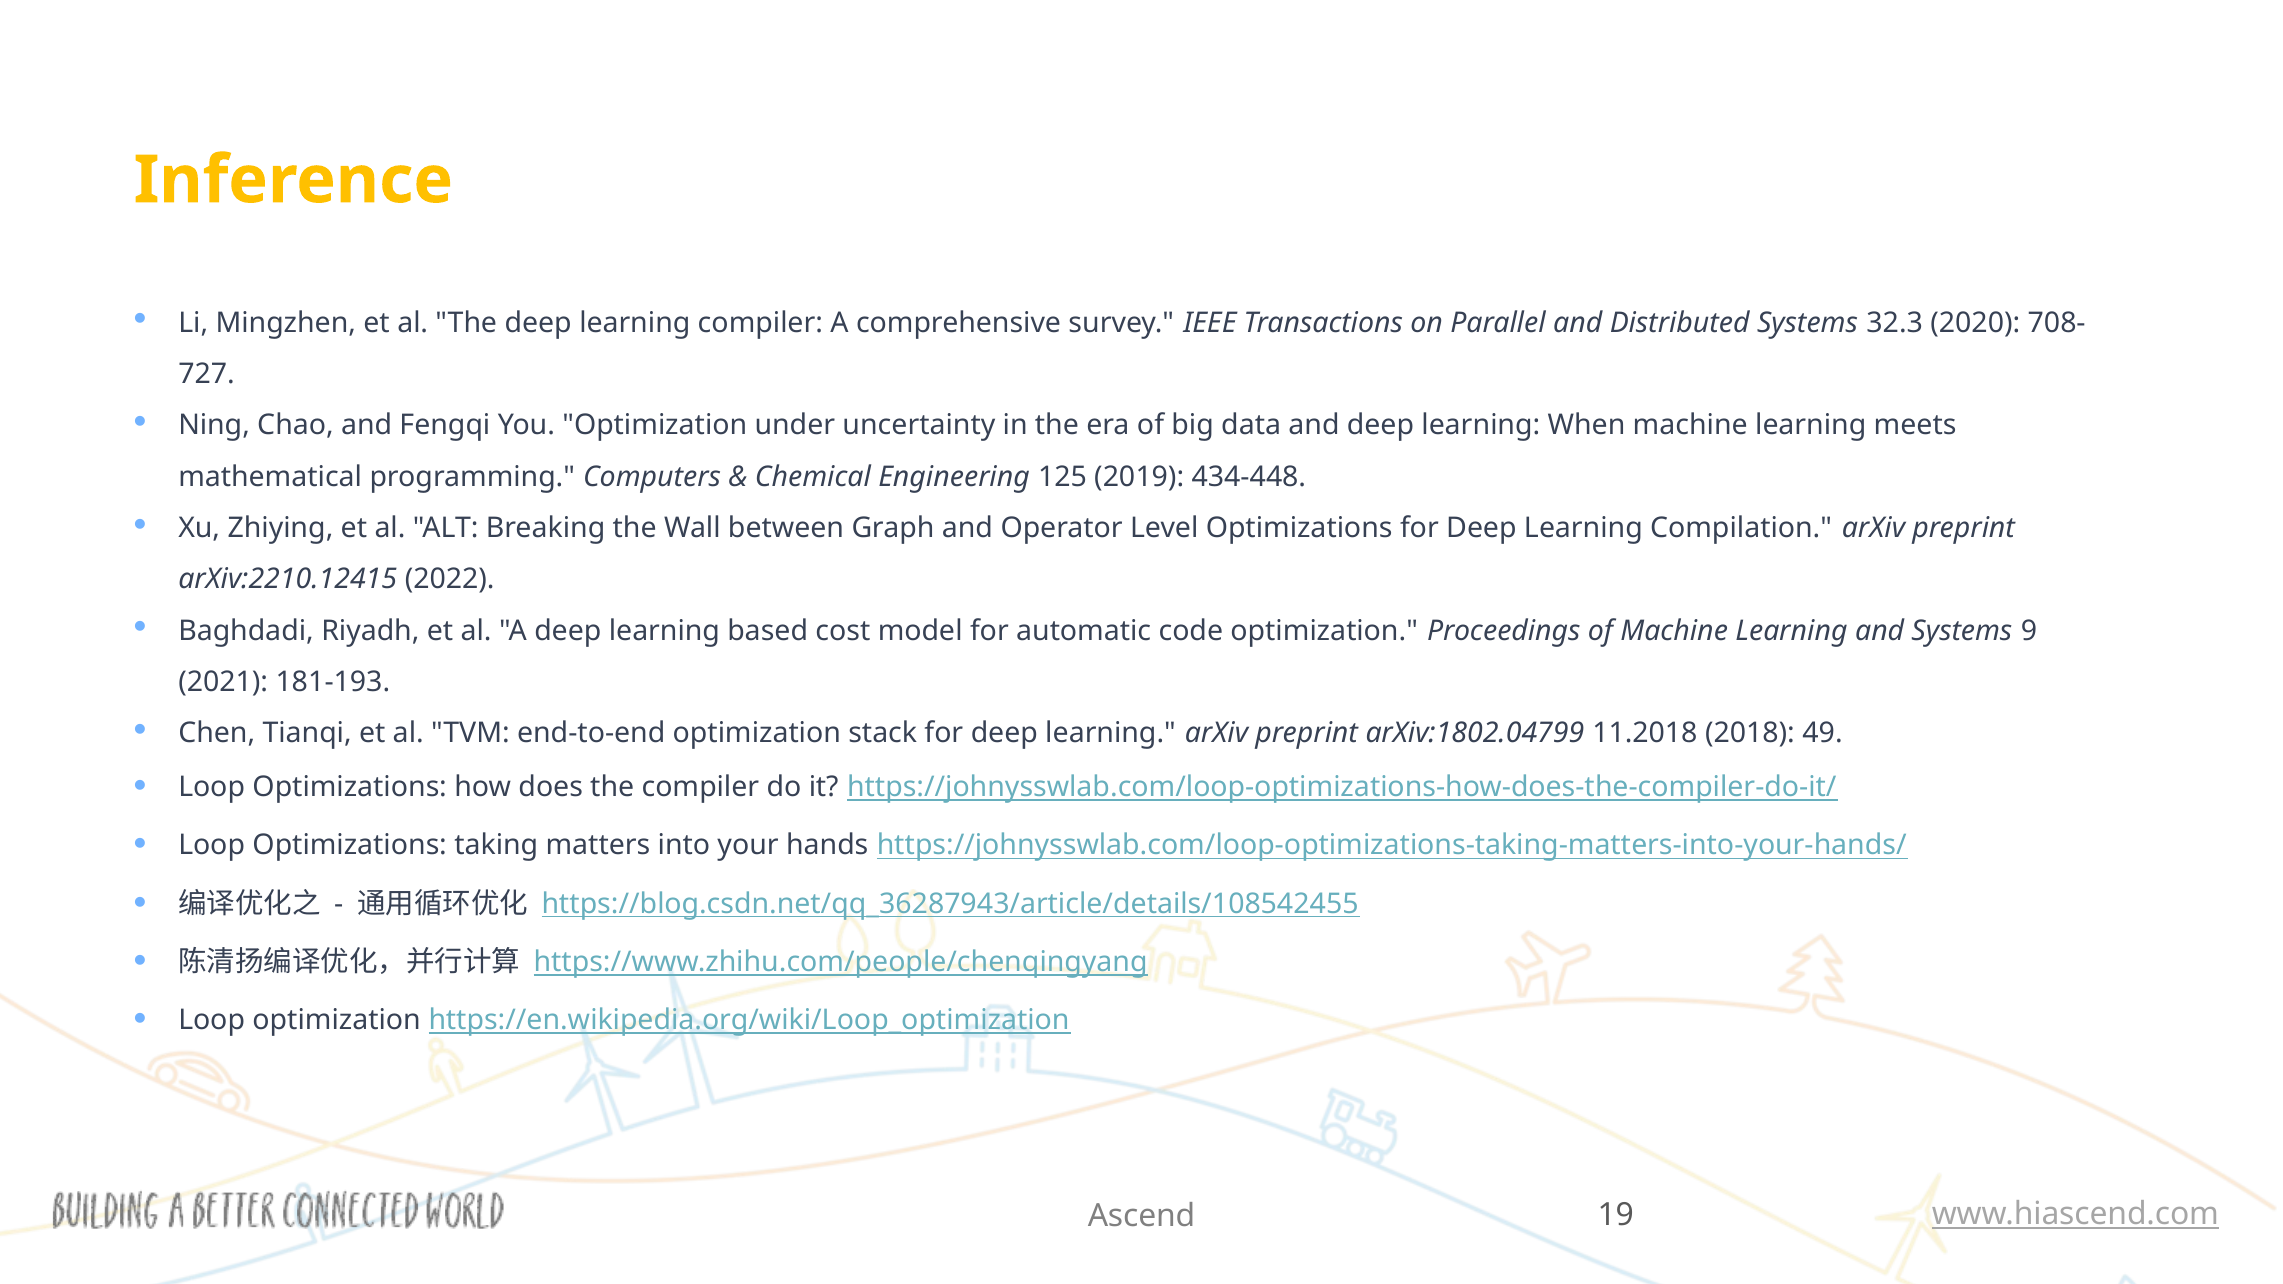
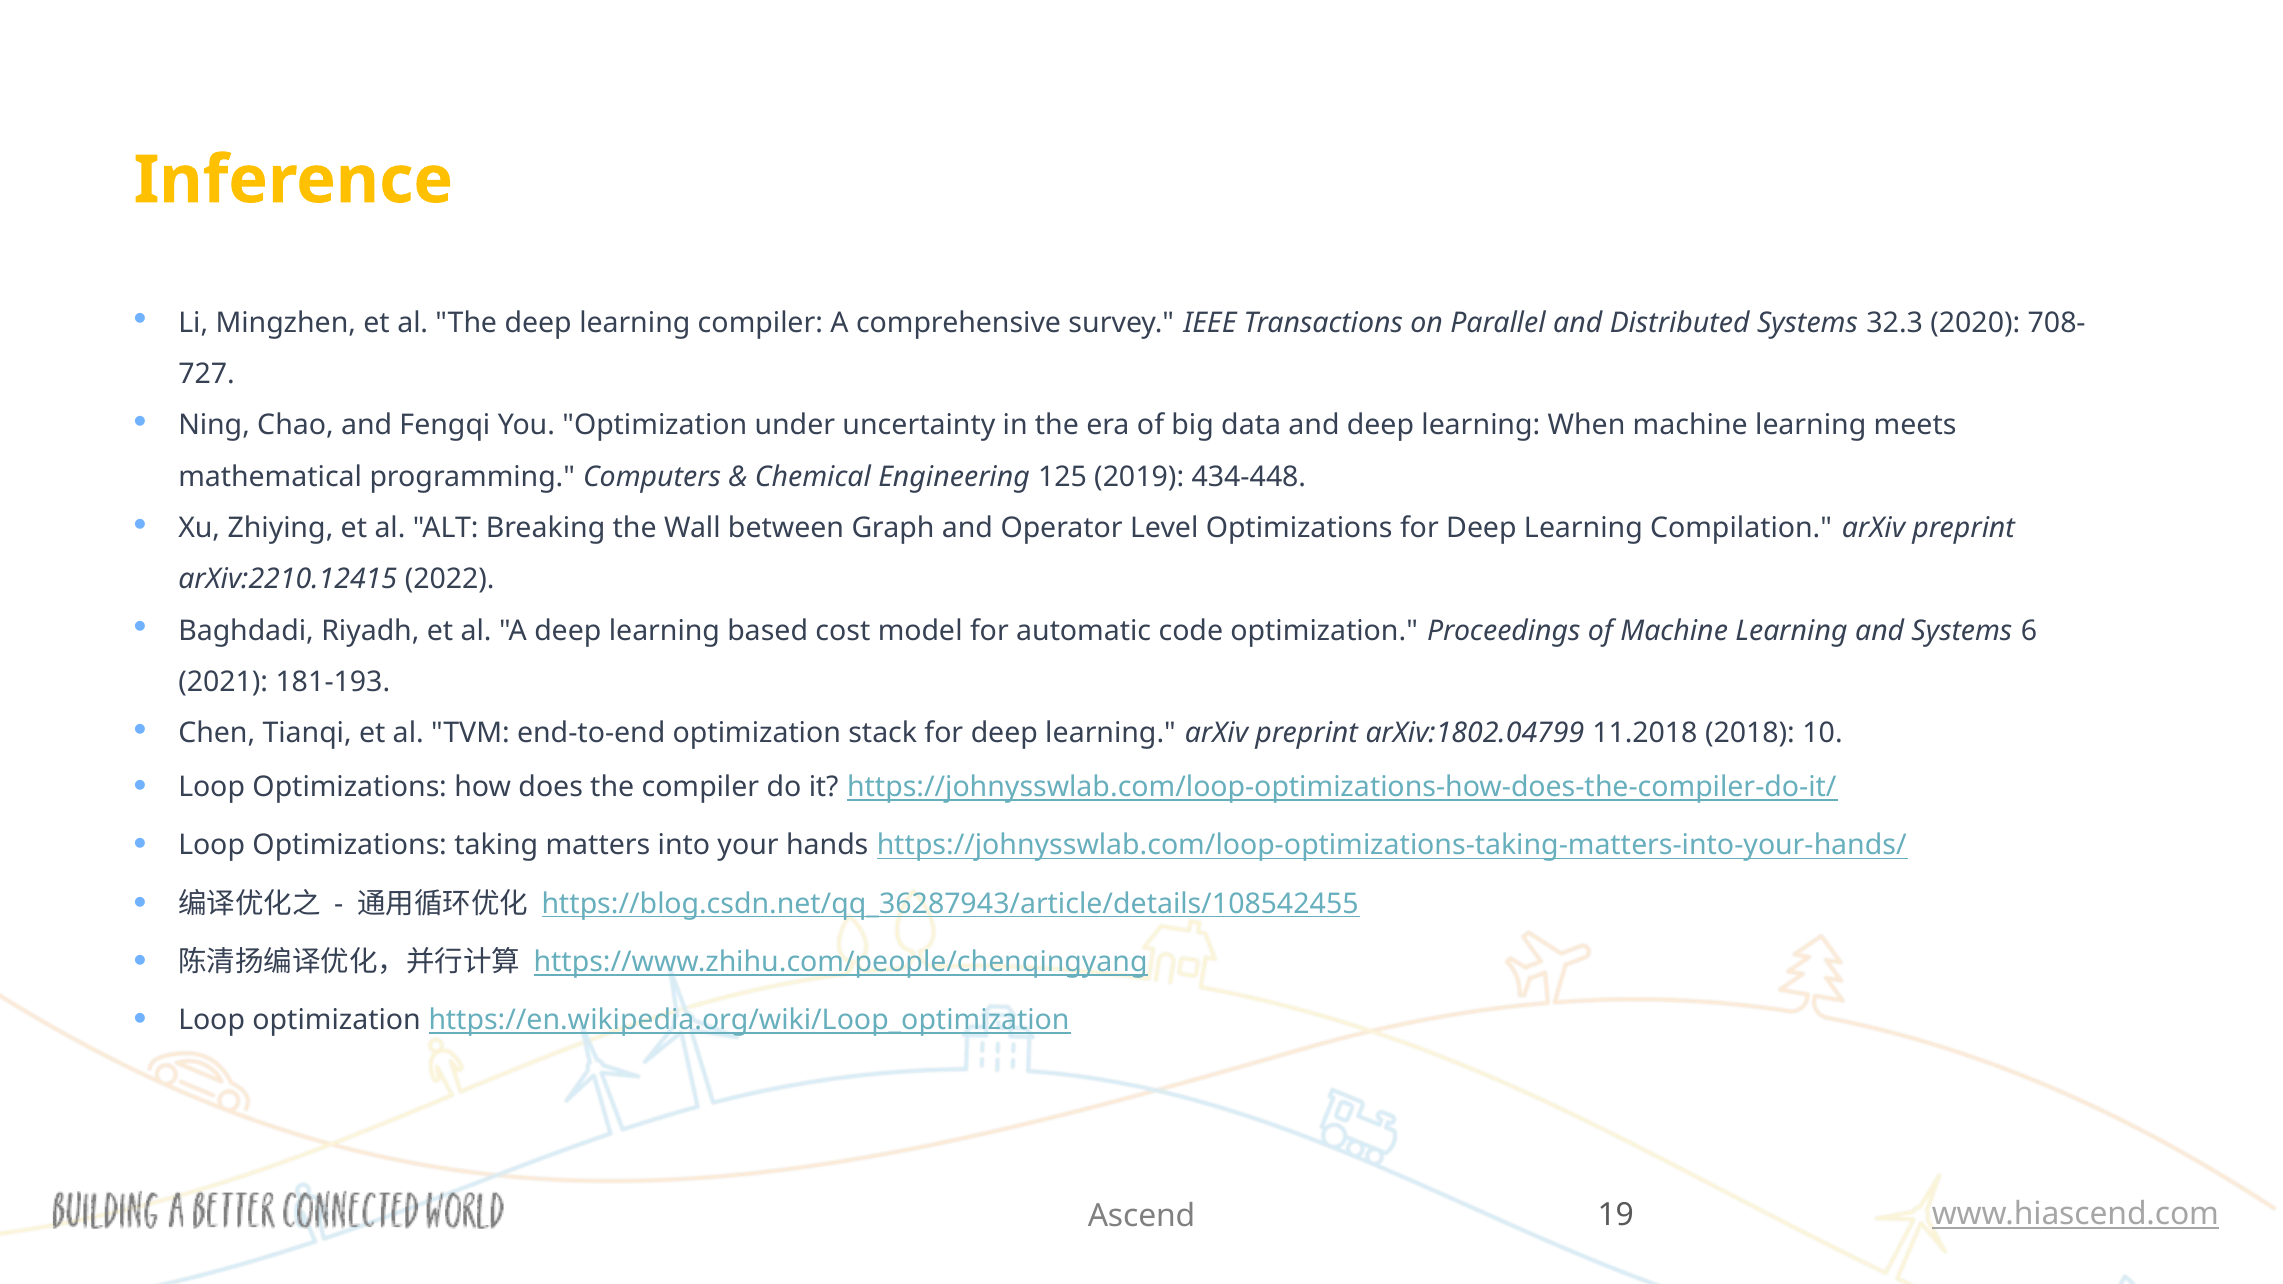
9: 9 -> 6
49: 49 -> 10
